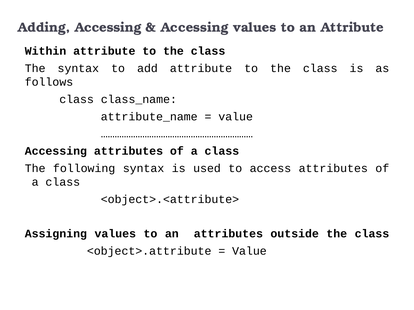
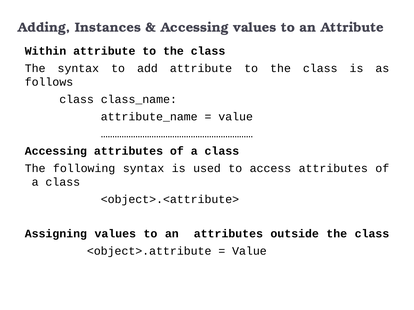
Adding Accessing: Accessing -> Instances
